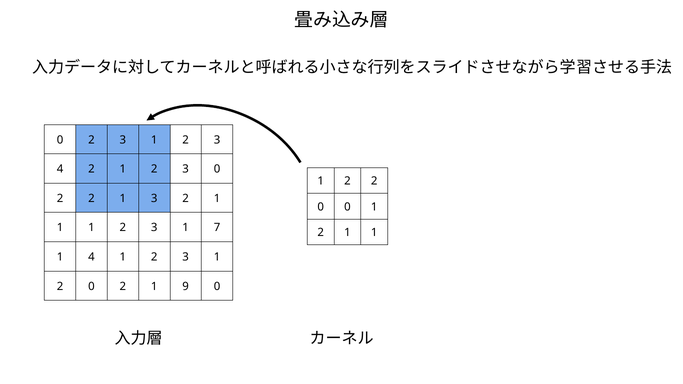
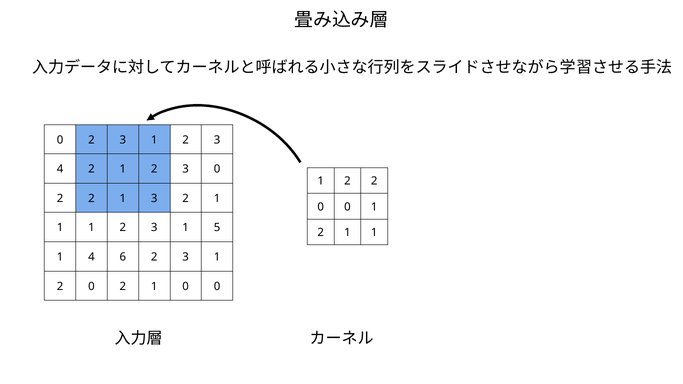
7: 7 -> 5
4 1: 1 -> 6
1 9: 9 -> 0
